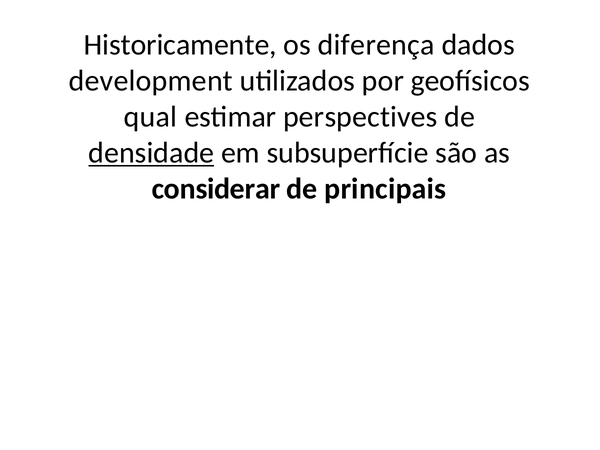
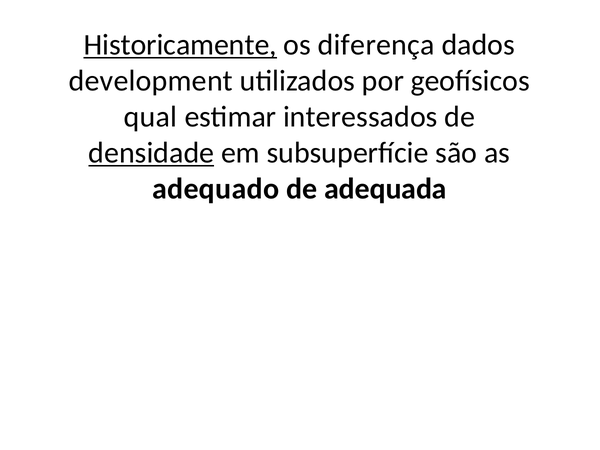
Historicamente underline: none -> present
perspectives: perspectives -> interessados
considerar: considerar -> adequado
principais: principais -> adequada
